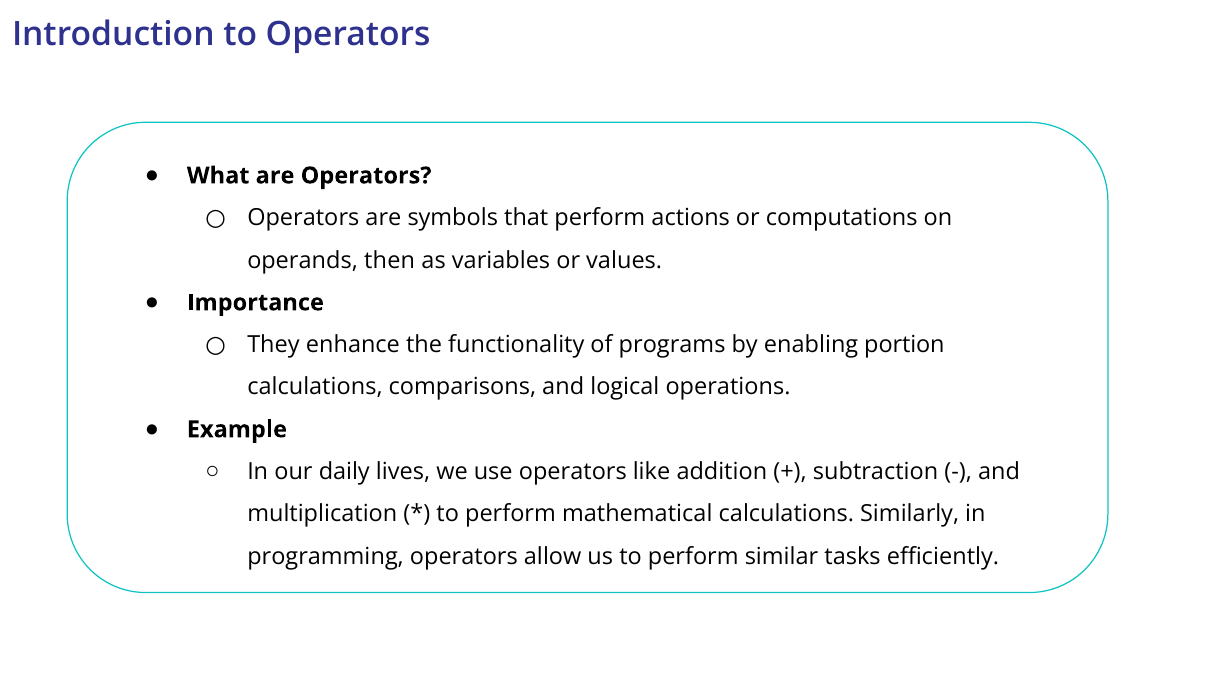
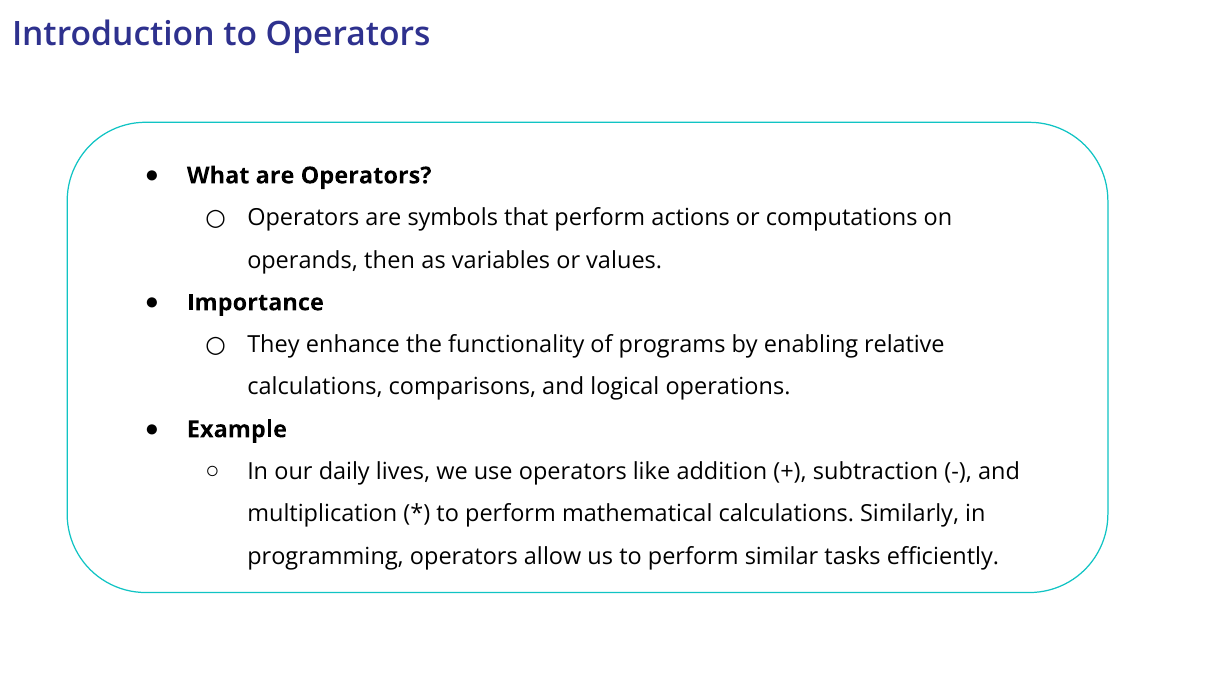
portion: portion -> relative
